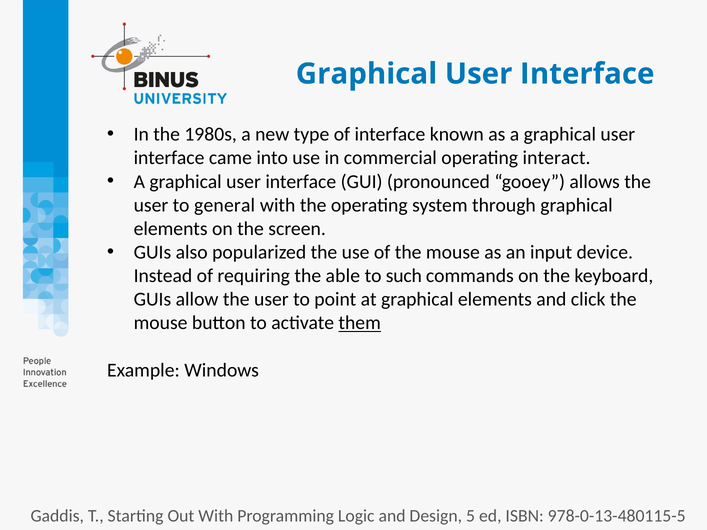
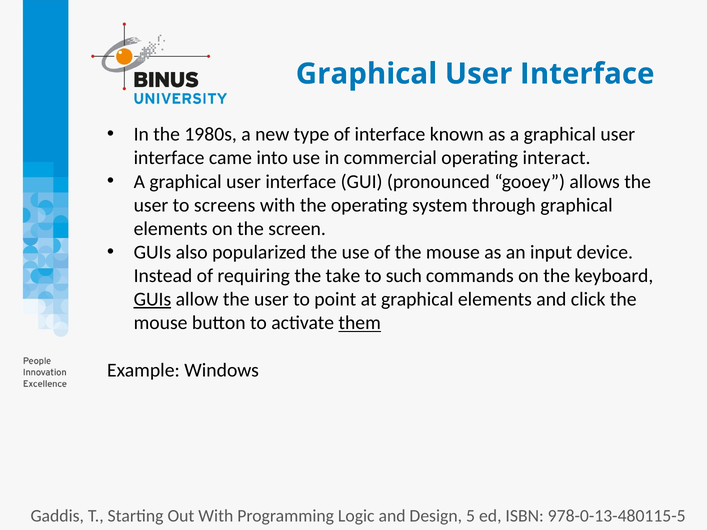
general: general -> screens
able: able -> take
GUIs at (152, 300) underline: none -> present
